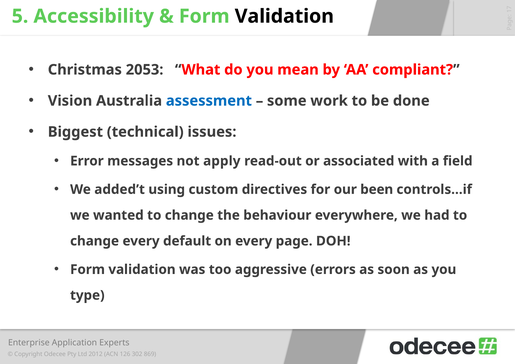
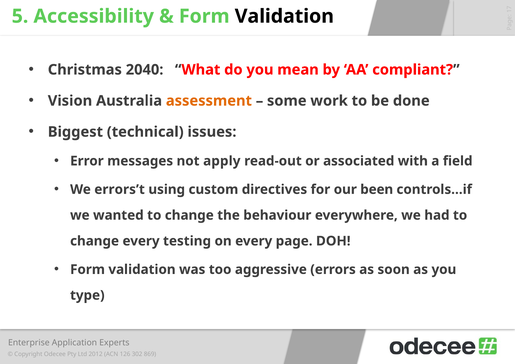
2053: 2053 -> 2040
assessment colour: blue -> orange
added’t: added’t -> errors’t
default: default -> testing
